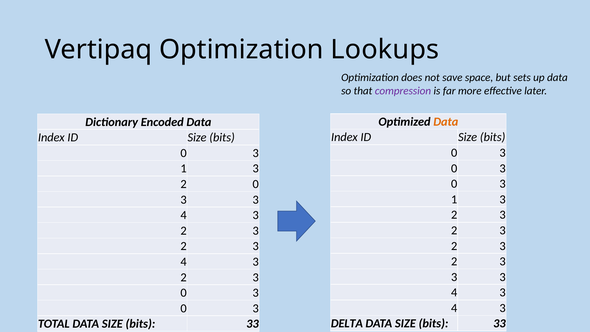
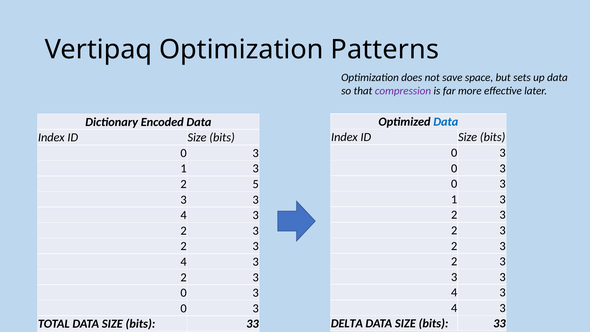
Lookups: Lookups -> Patterns
Data at (446, 122) colour: orange -> blue
2 0: 0 -> 5
